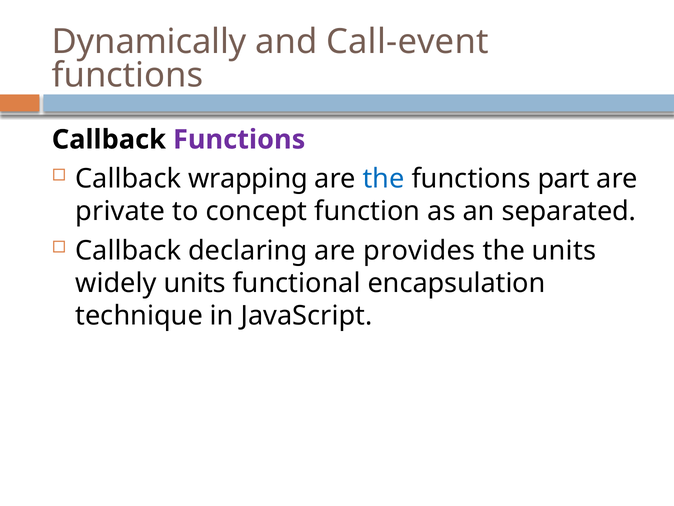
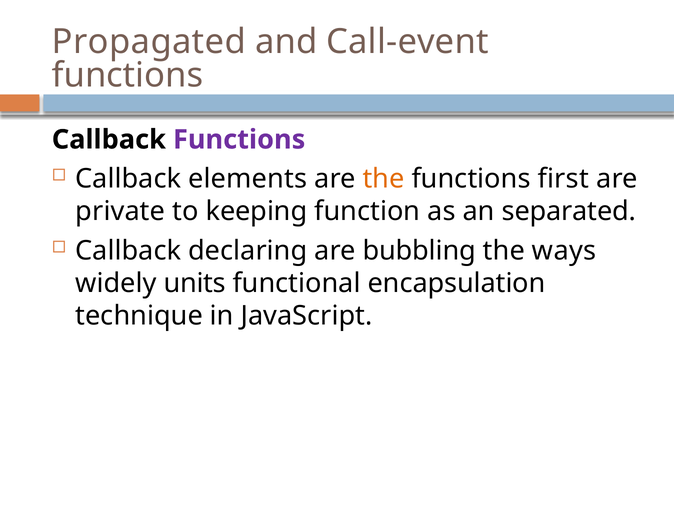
Dynamically: Dynamically -> Propagated
wrapping: wrapping -> elements
the at (384, 179) colour: blue -> orange
part: part -> first
concept: concept -> keeping
provides: provides -> bubbling
the units: units -> ways
